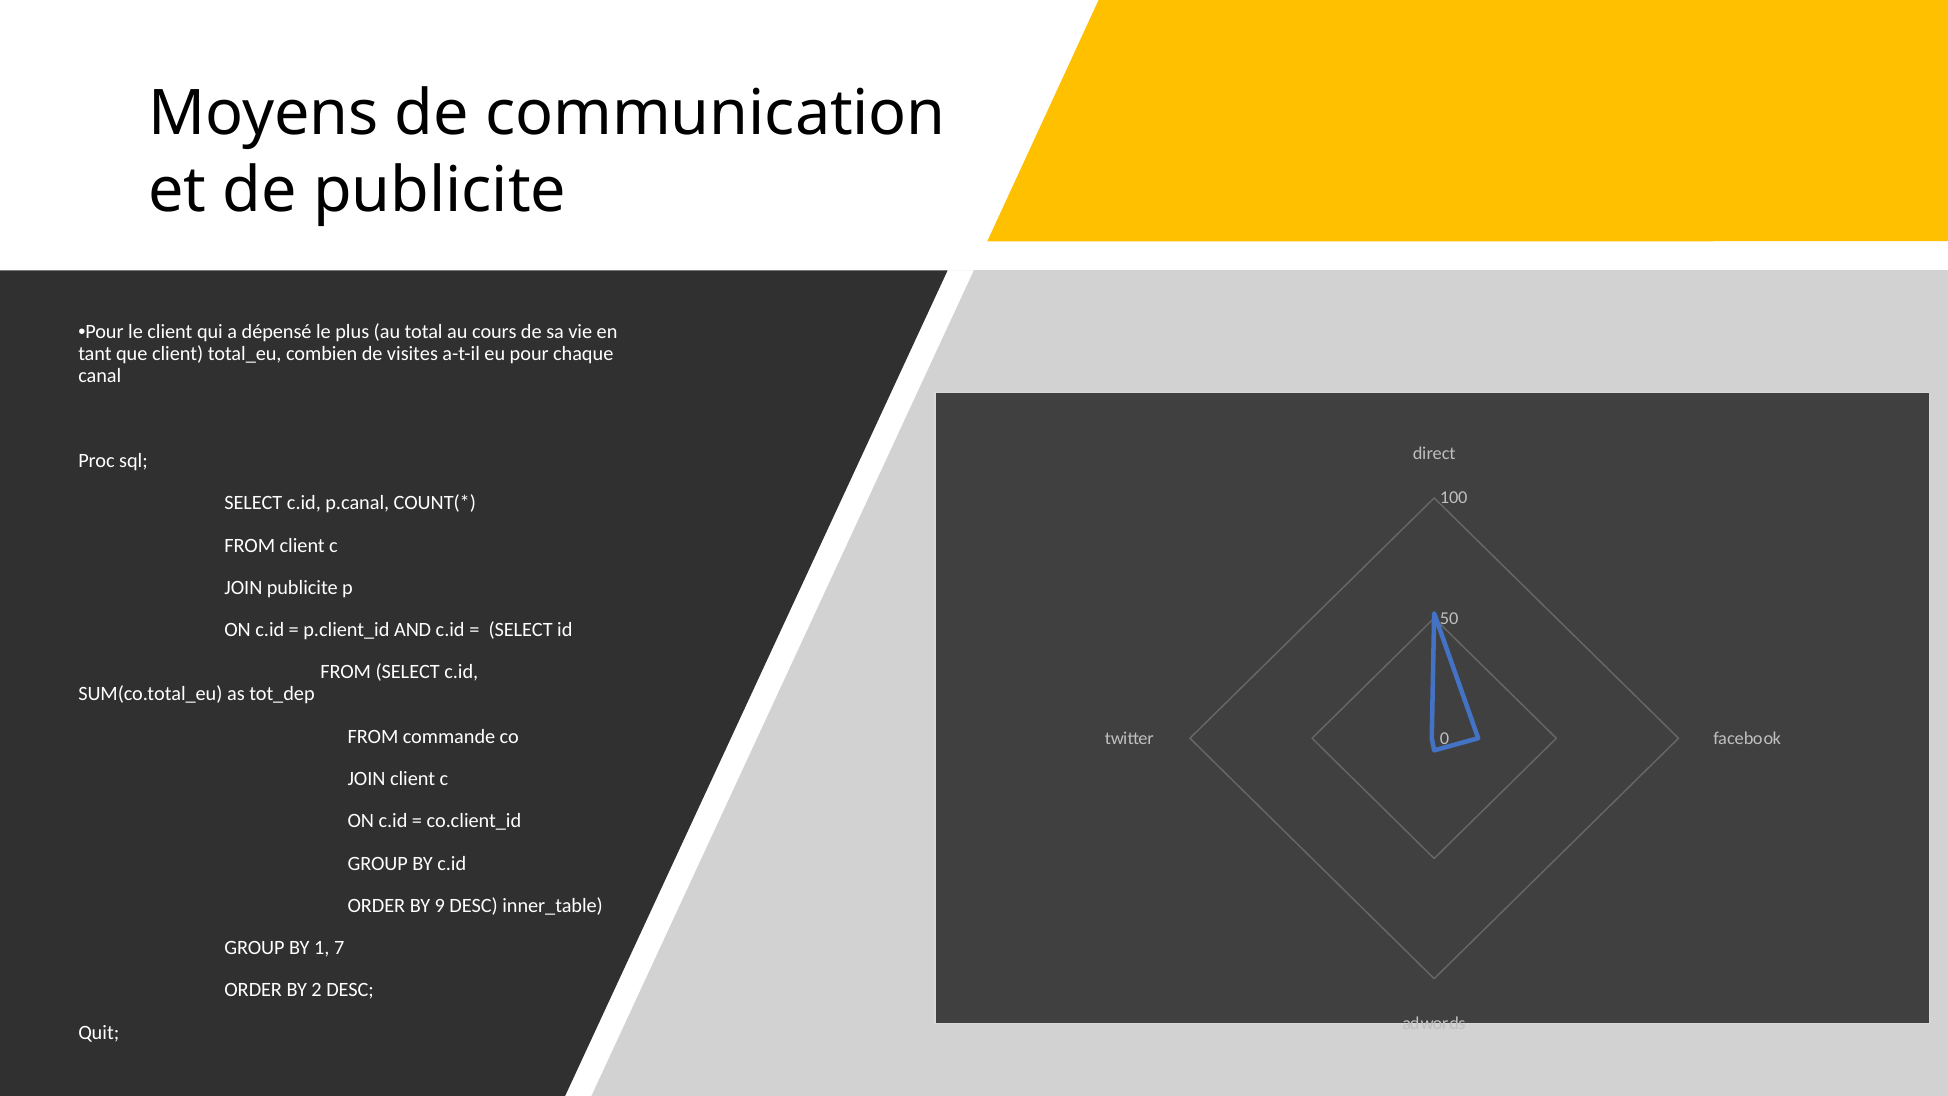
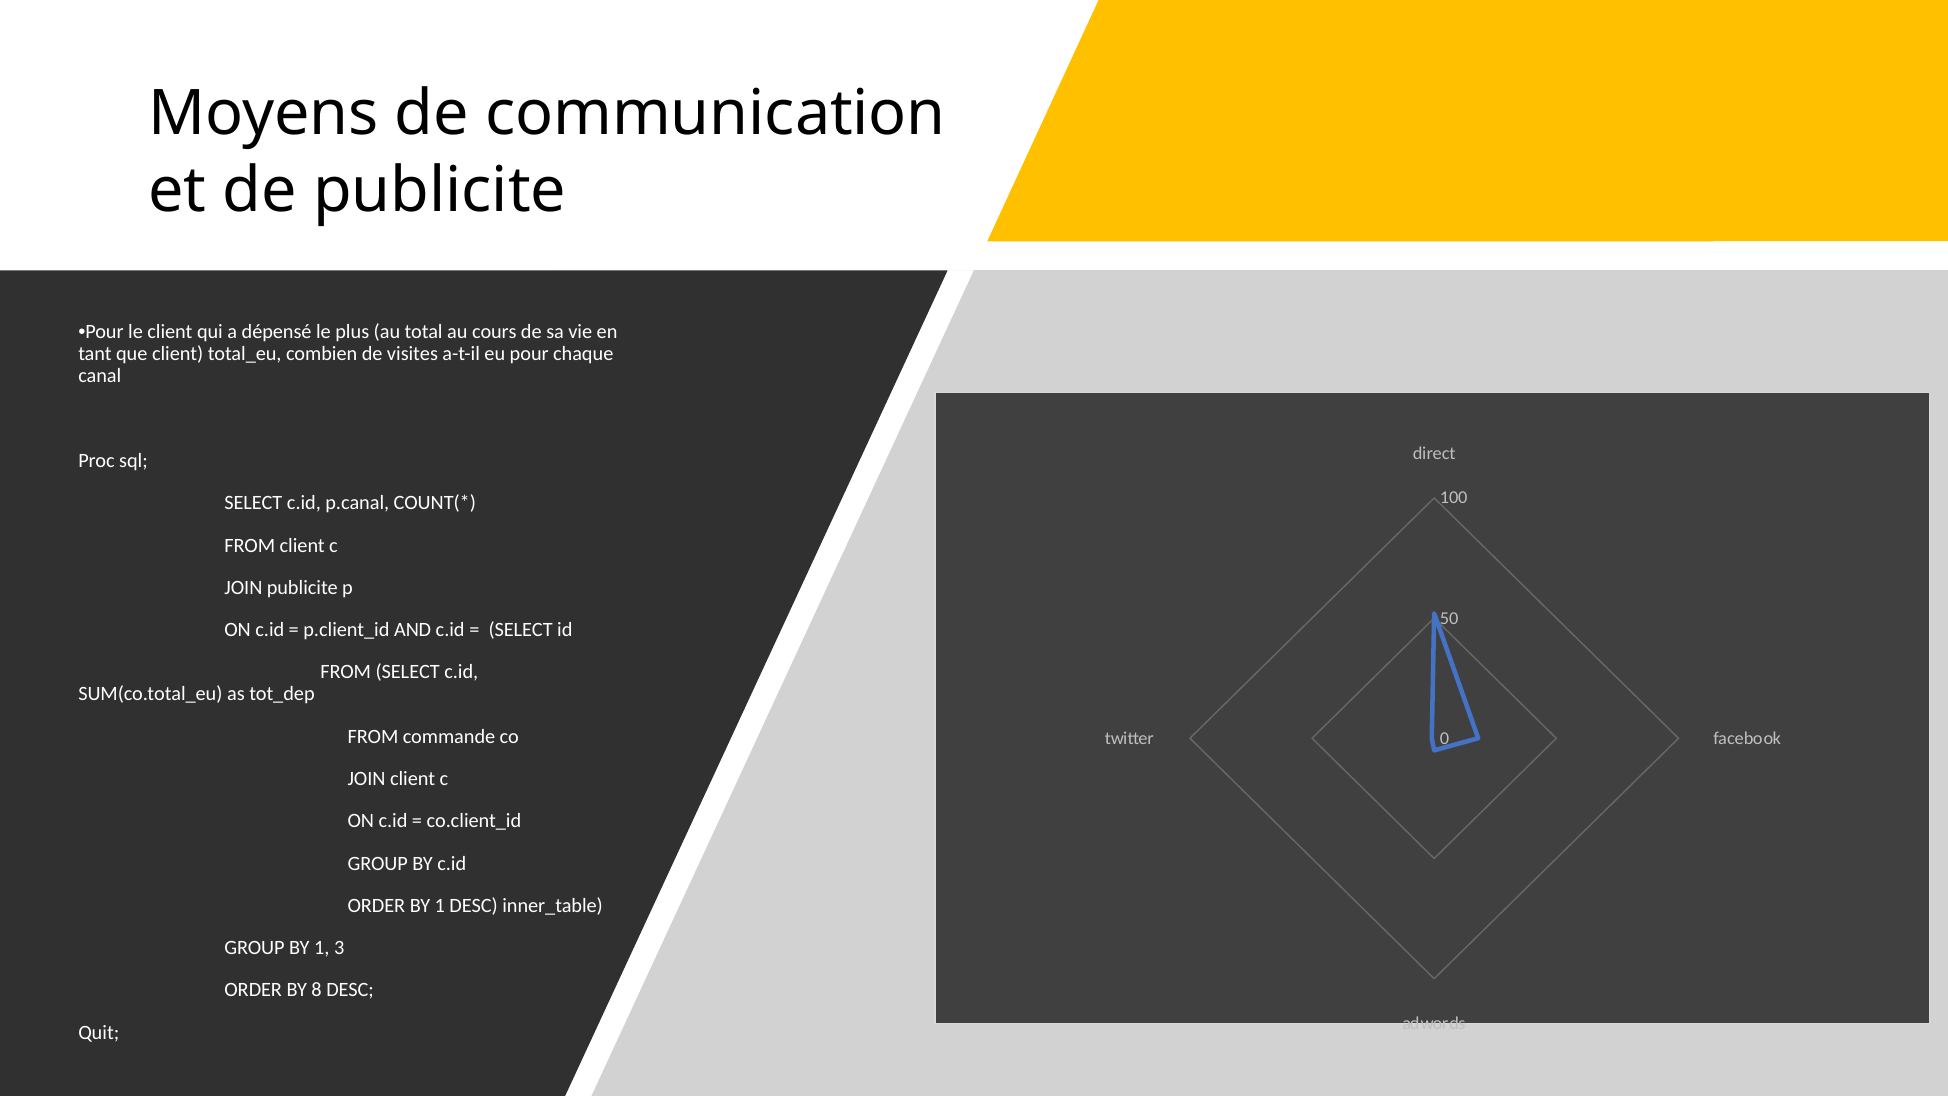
ORDER BY 9: 9 -> 1
7: 7 -> 3
2: 2 -> 8
